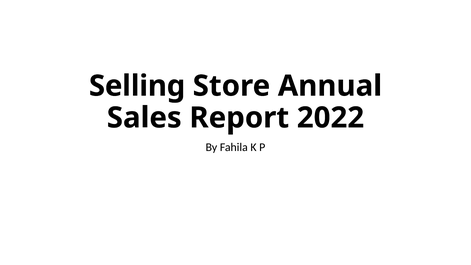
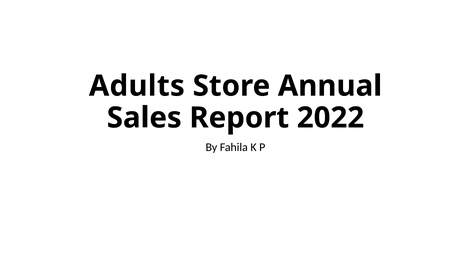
Selling: Selling -> Adults
